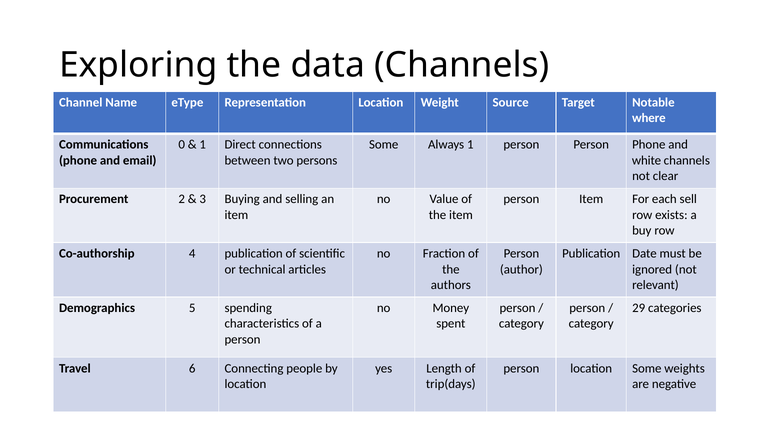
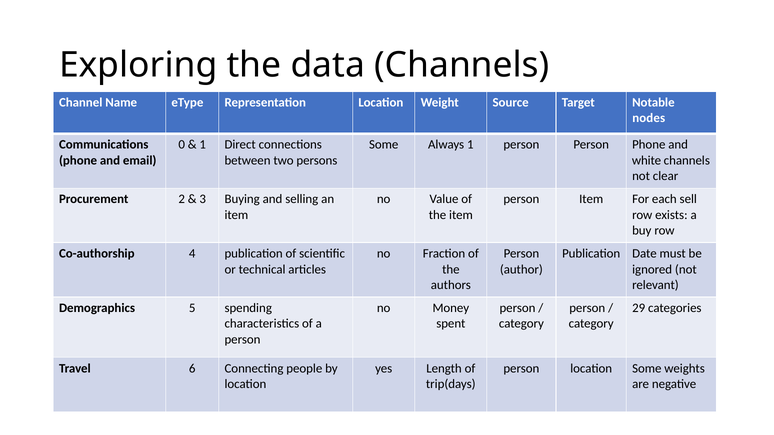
where: where -> nodes
